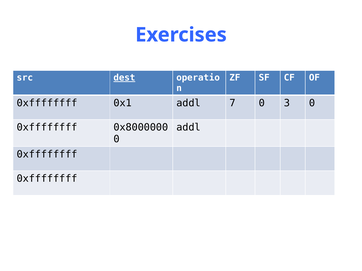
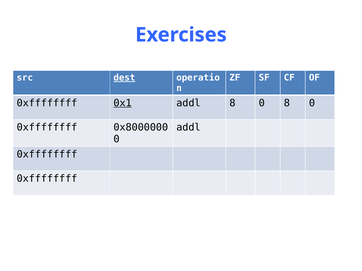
0x1 underline: none -> present
addl 7: 7 -> 8
0 3: 3 -> 8
